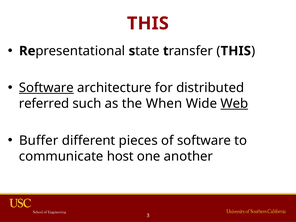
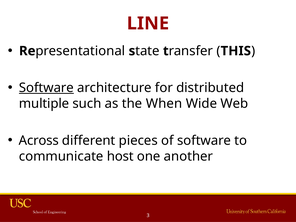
THIS at (148, 23): THIS -> LINE
referred: referred -> multiple
Web underline: present -> none
Buffer: Buffer -> Across
